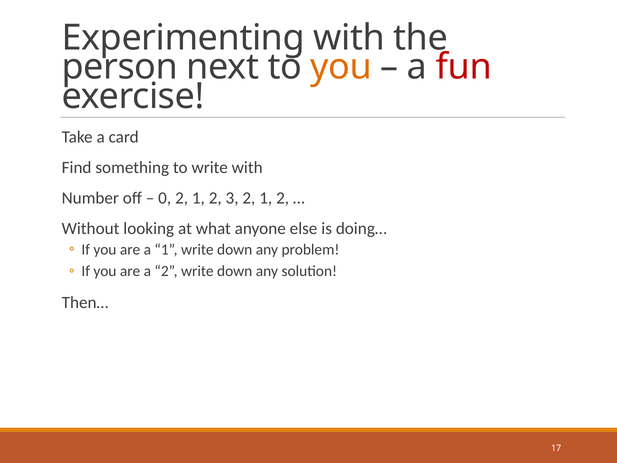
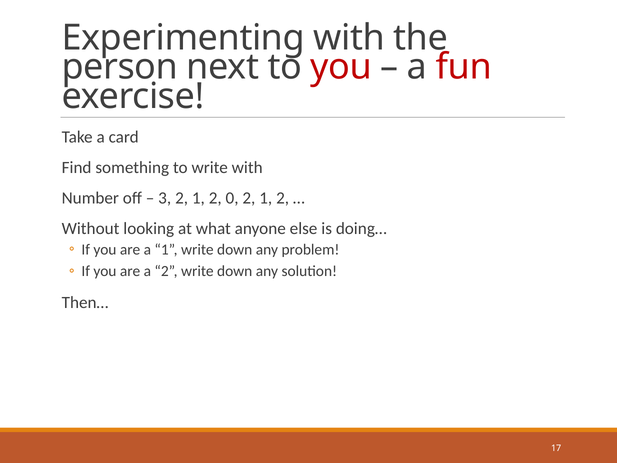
you at (341, 67) colour: orange -> red
0: 0 -> 3
3: 3 -> 0
